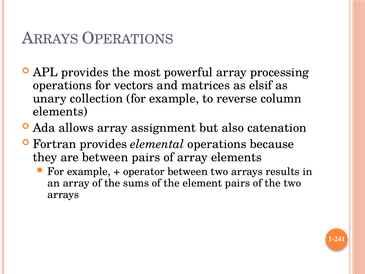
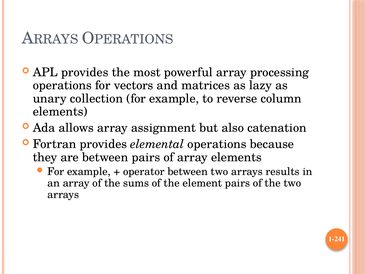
elsif: elsif -> lazy
